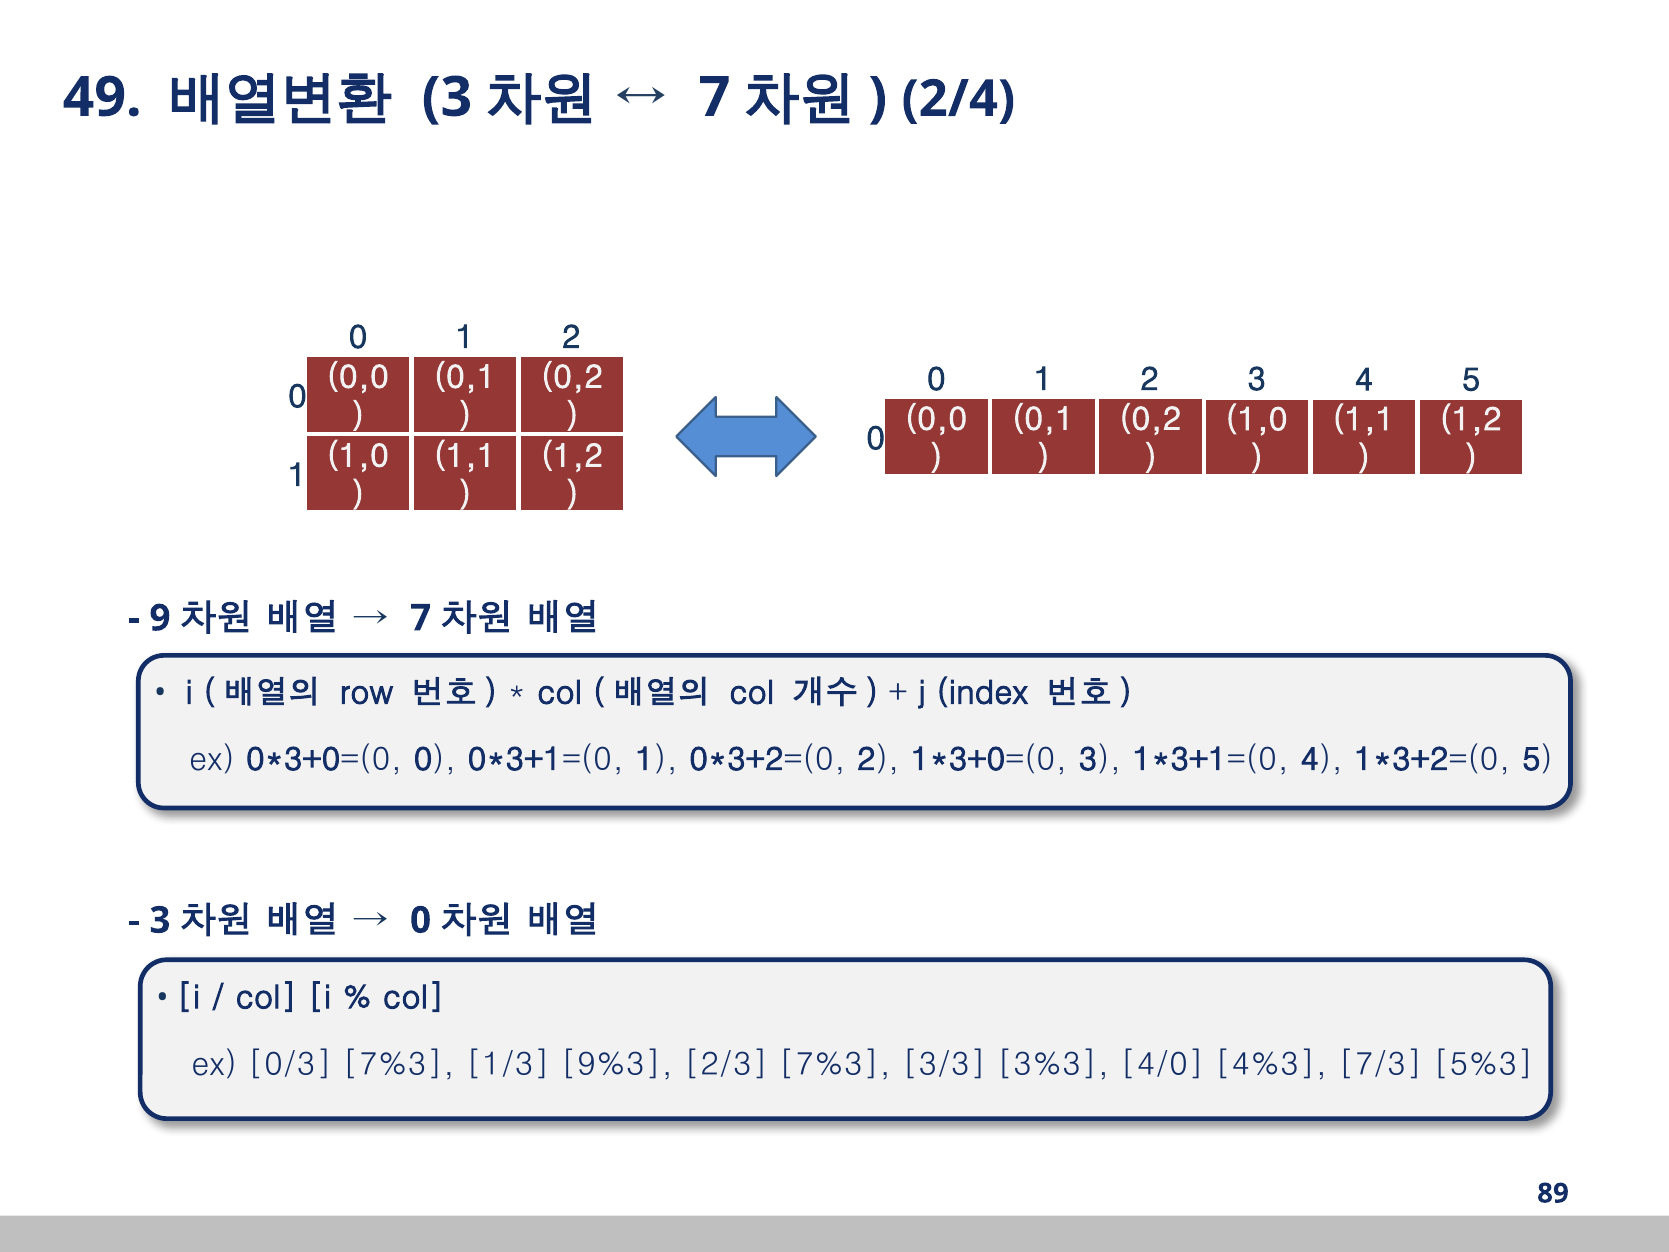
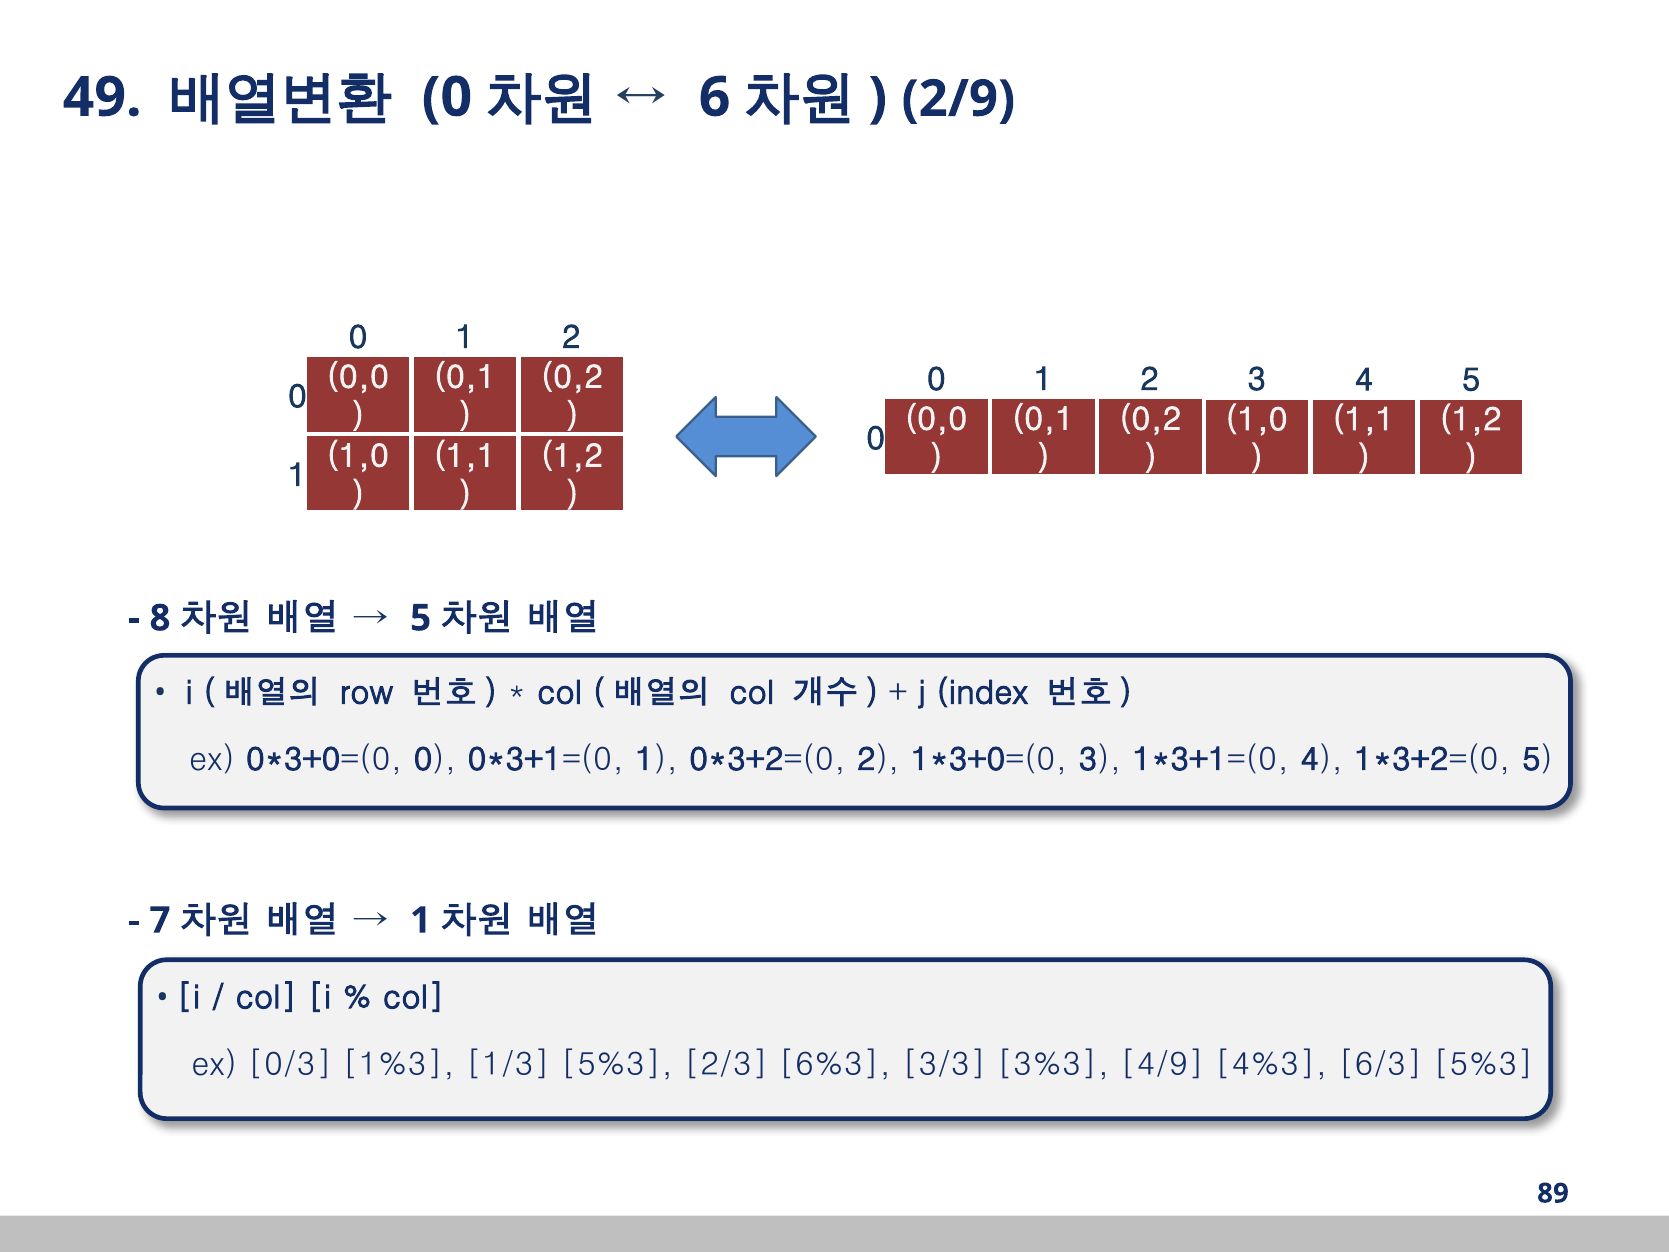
3 at (447, 97): 3 -> 0
7 at (715, 97): 7 -> 6
2/4: 2/4 -> 2/9
9: 9 -> 8
7 at (421, 618): 7 -> 5
3 at (160, 920): 3 -> 7
0 at (421, 920): 0 -> 1
0/3 7%3: 7%3 -> 1%3
1/3 9%3: 9%3 -> 5%3
2/3 7%3: 7%3 -> 6%3
4/0: 4/0 -> 4/9
7/3: 7/3 -> 6/3
